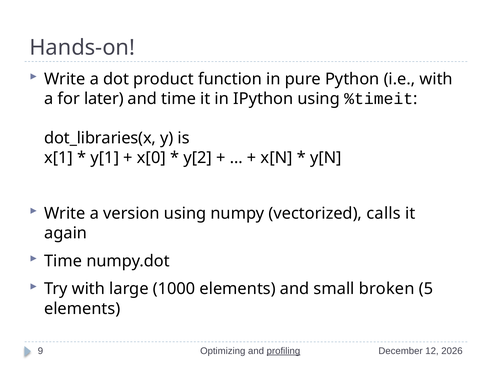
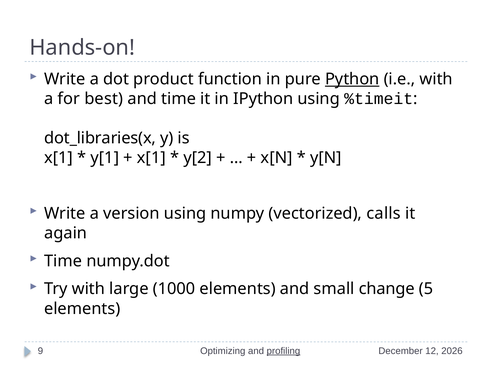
Python underline: none -> present
later: later -> best
x[0 at (151, 158): x[0 -> x[1
broken: broken -> change
